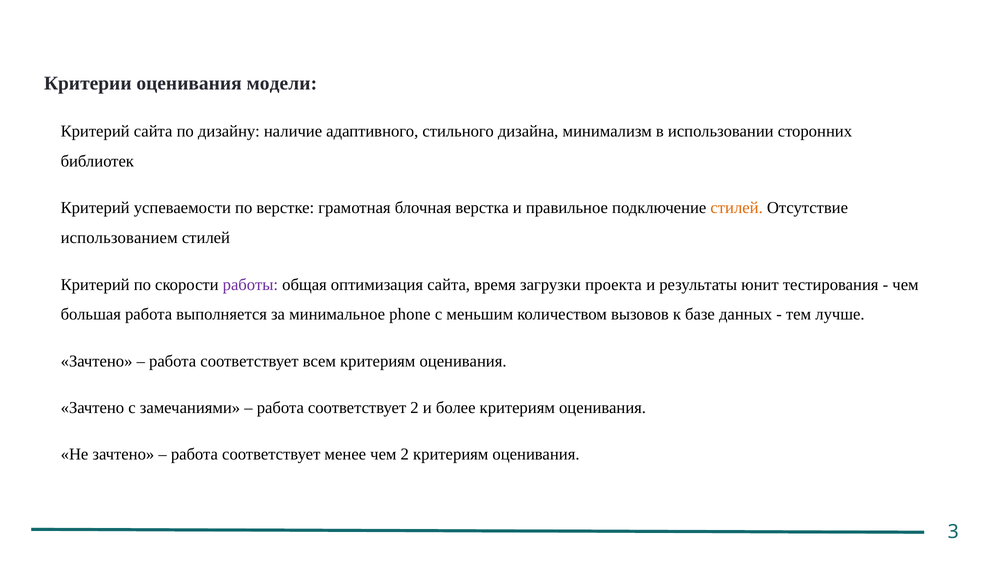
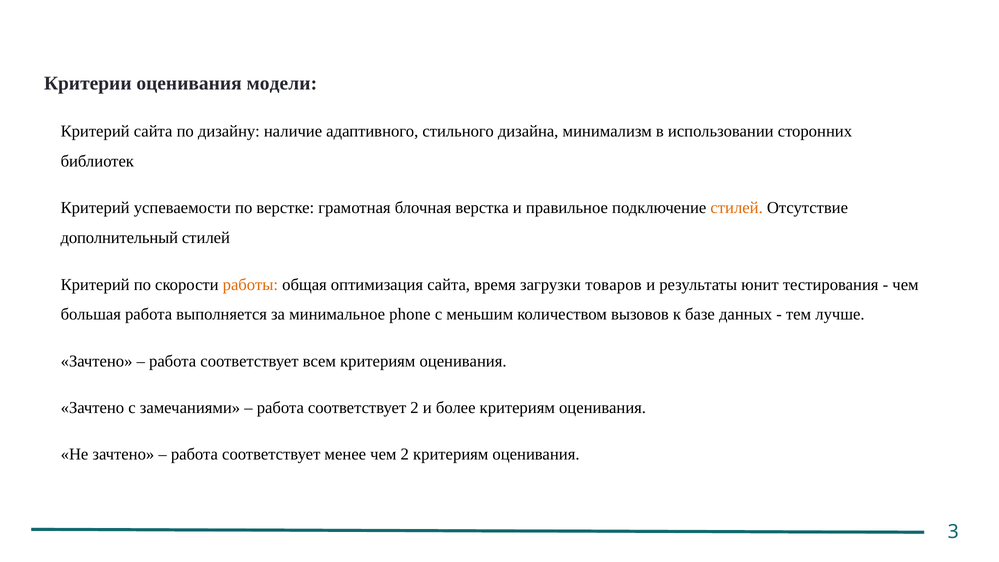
использованием: использованием -> дополнительный
работы colour: purple -> orange
проекта: проекта -> товаров
